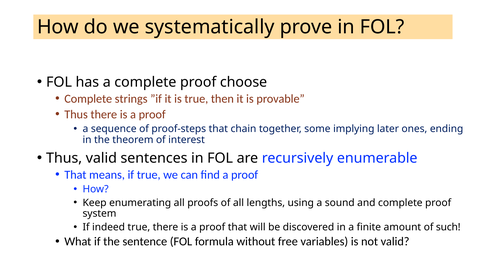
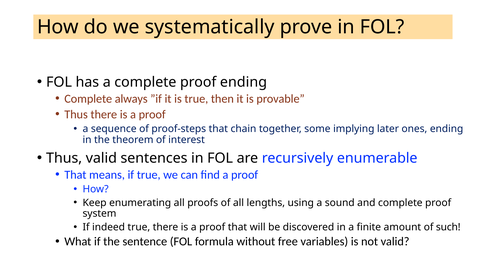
proof choose: choose -> ending
strings: strings -> always
